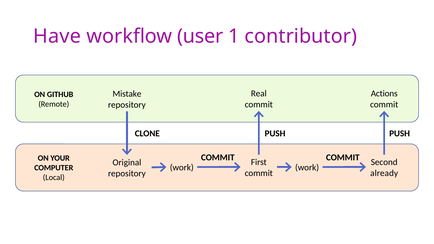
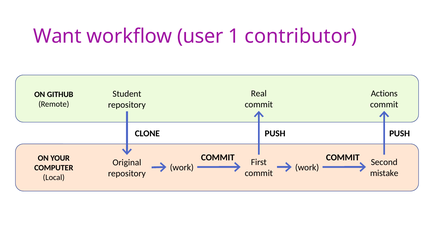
Have: Have -> Want
Mistake: Mistake -> Student
already: already -> mistake
